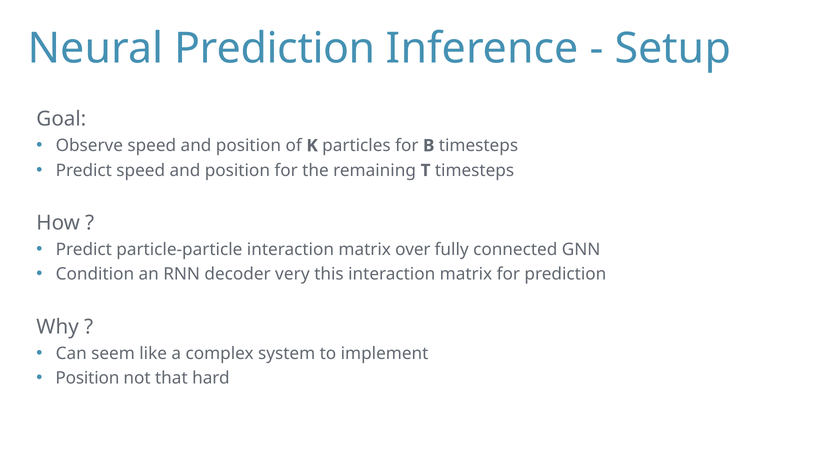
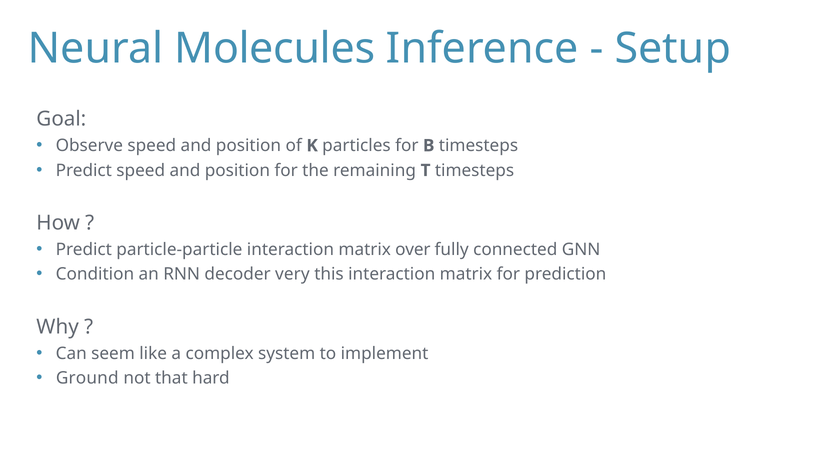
Neural Prediction: Prediction -> Molecules
Position at (87, 378): Position -> Ground
